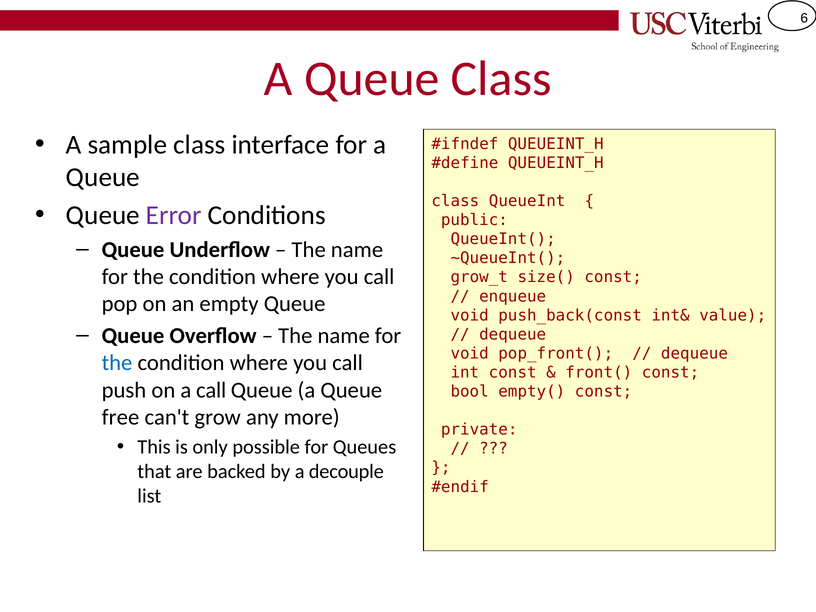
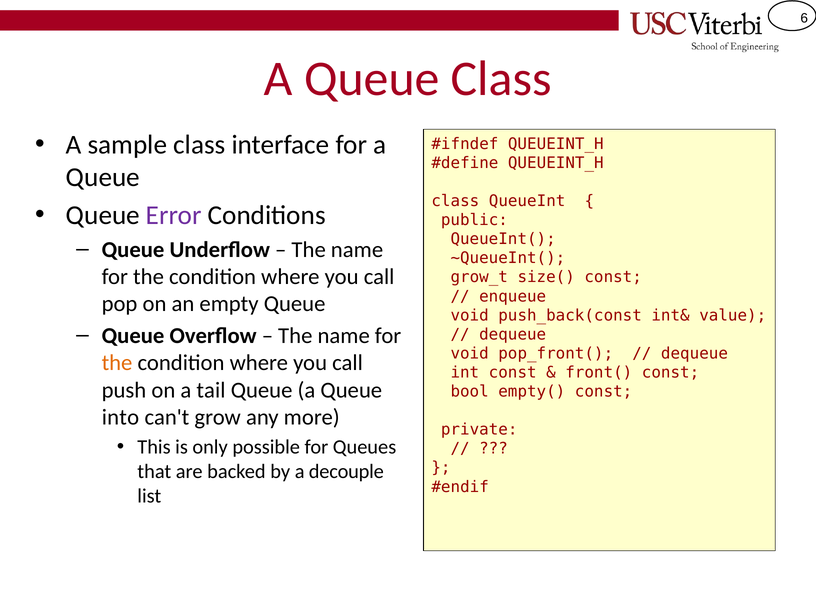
the at (117, 363) colour: blue -> orange
a call: call -> tail
free: free -> into
